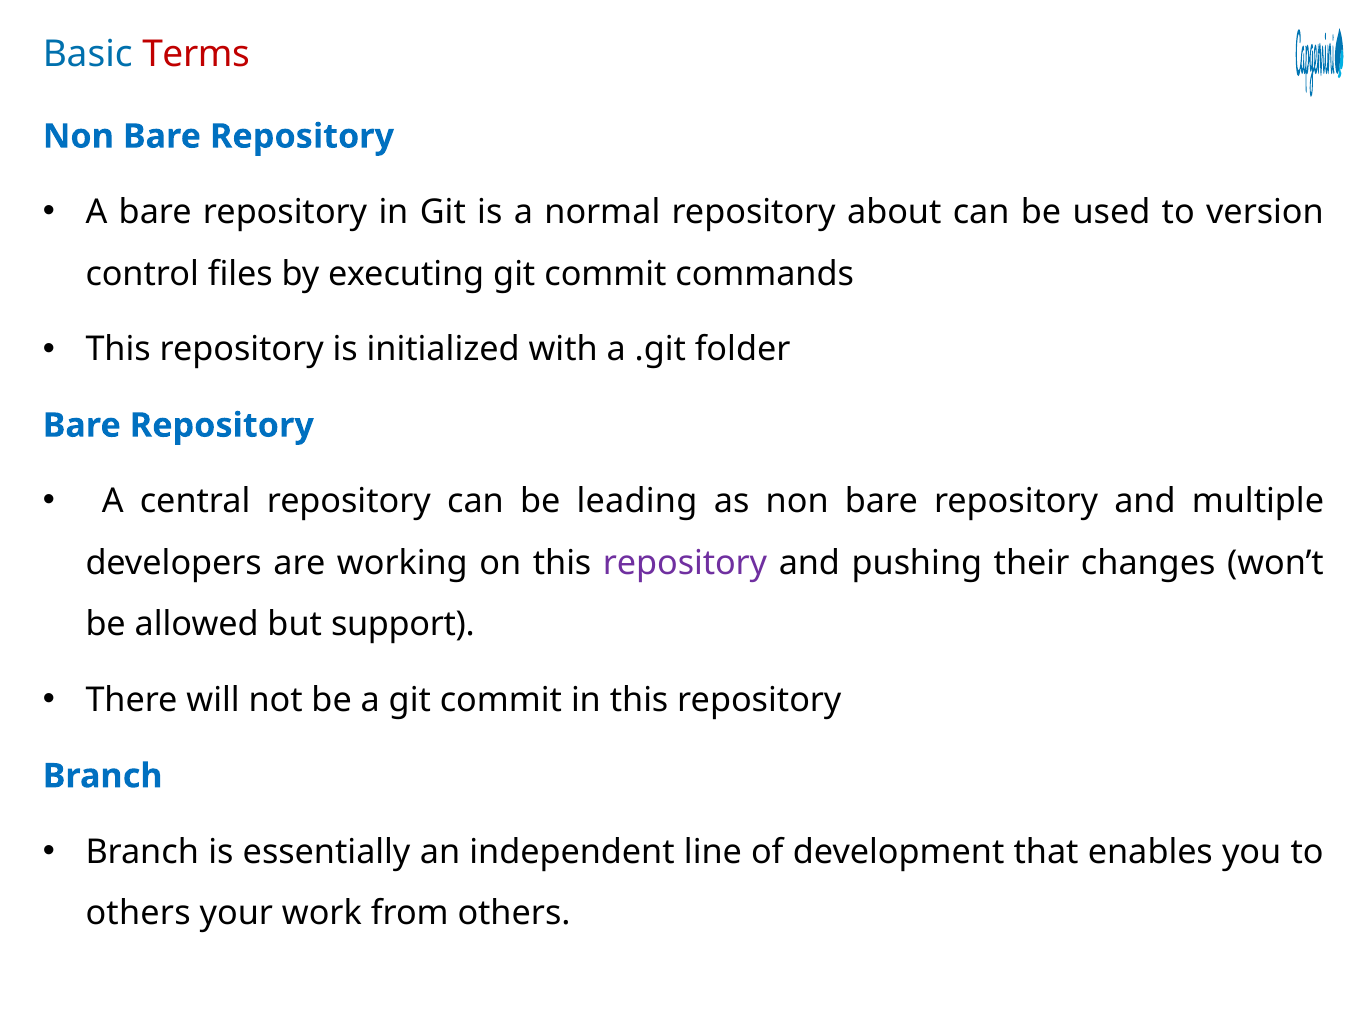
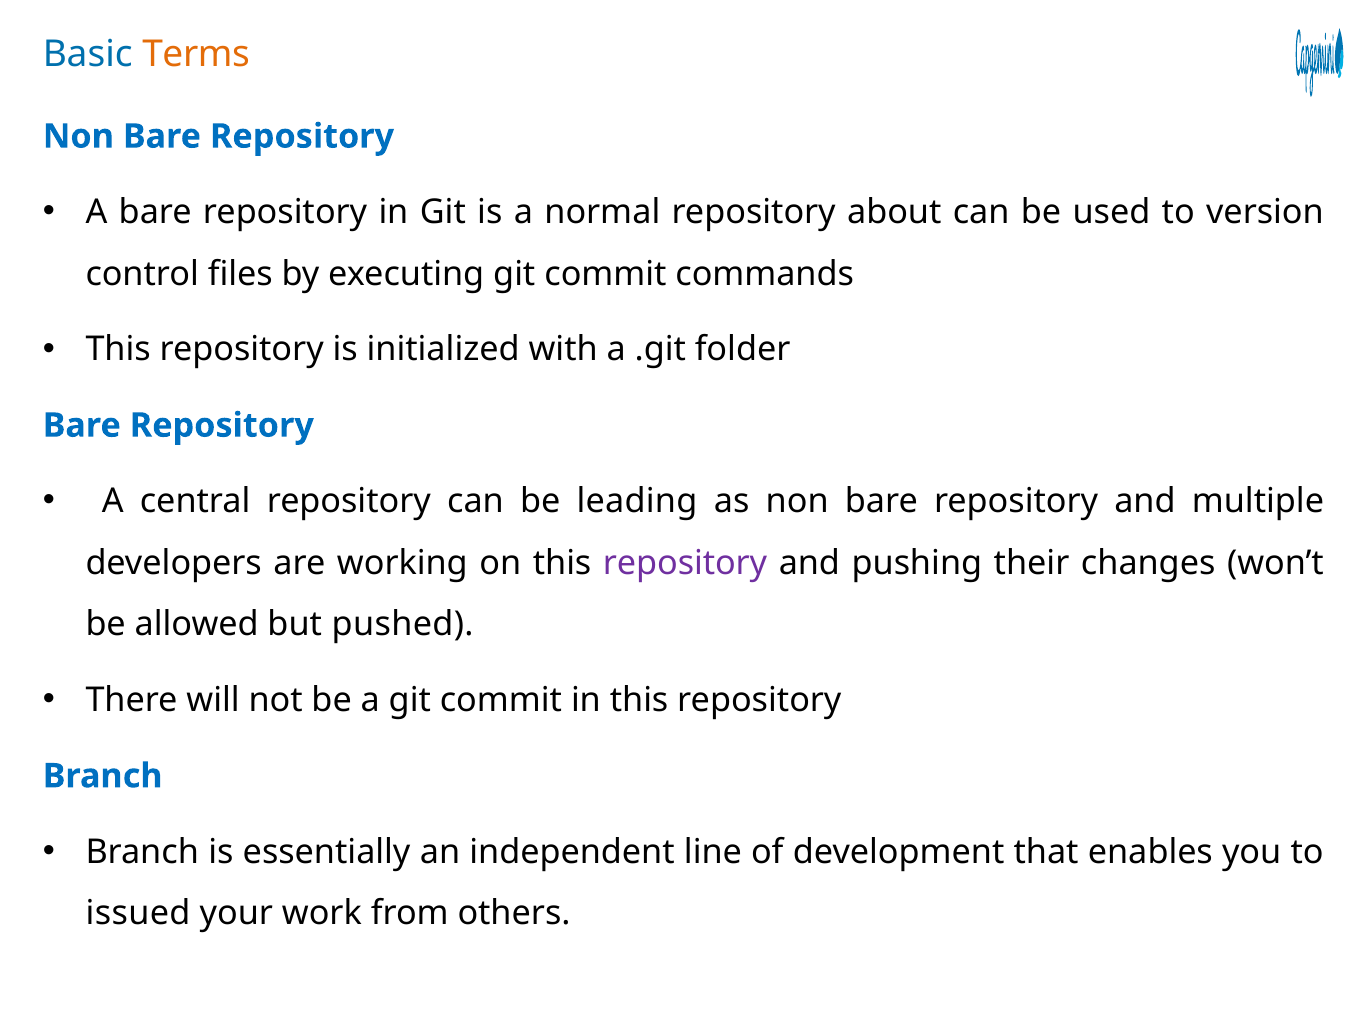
Terms colour: red -> orange
support: support -> pushed
others at (138, 913): others -> issued
